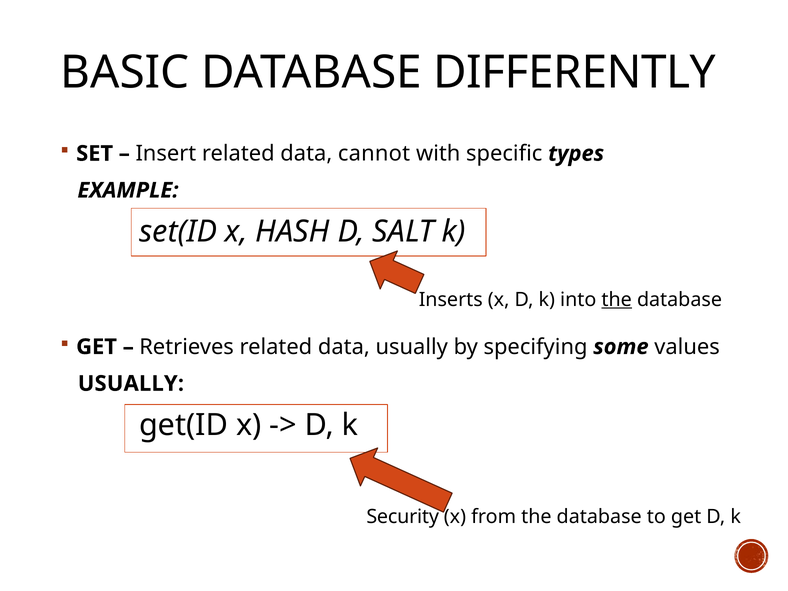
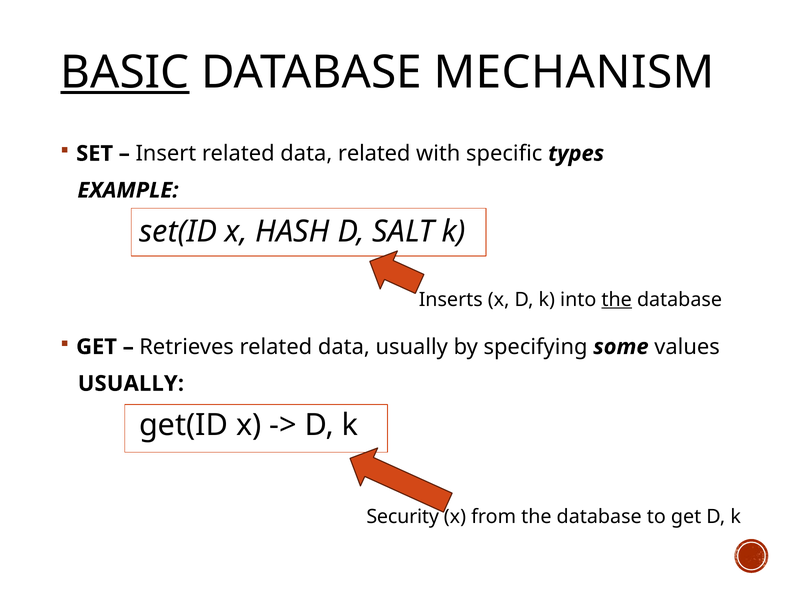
BASIC underline: none -> present
DIFFERENTLY: DIFFERENTLY -> MECHANISM
data cannot: cannot -> related
